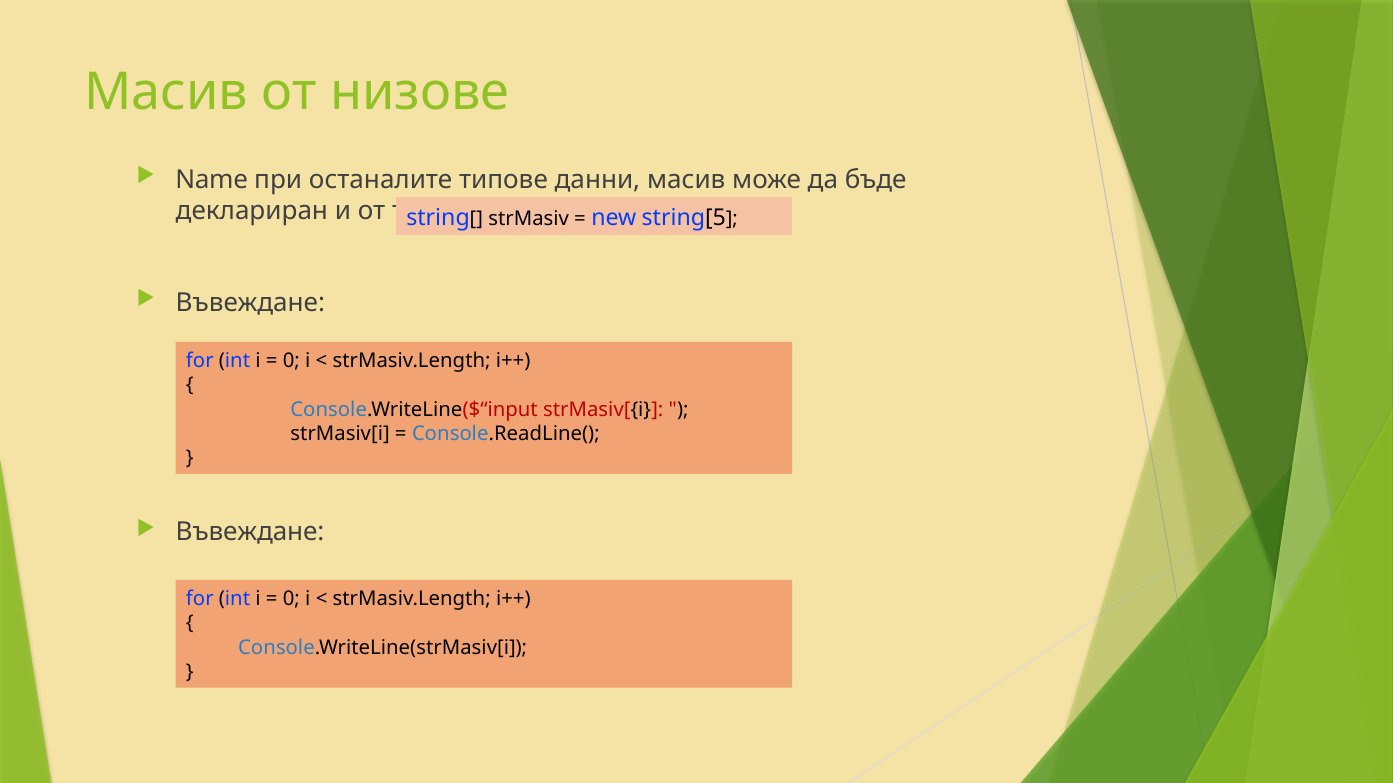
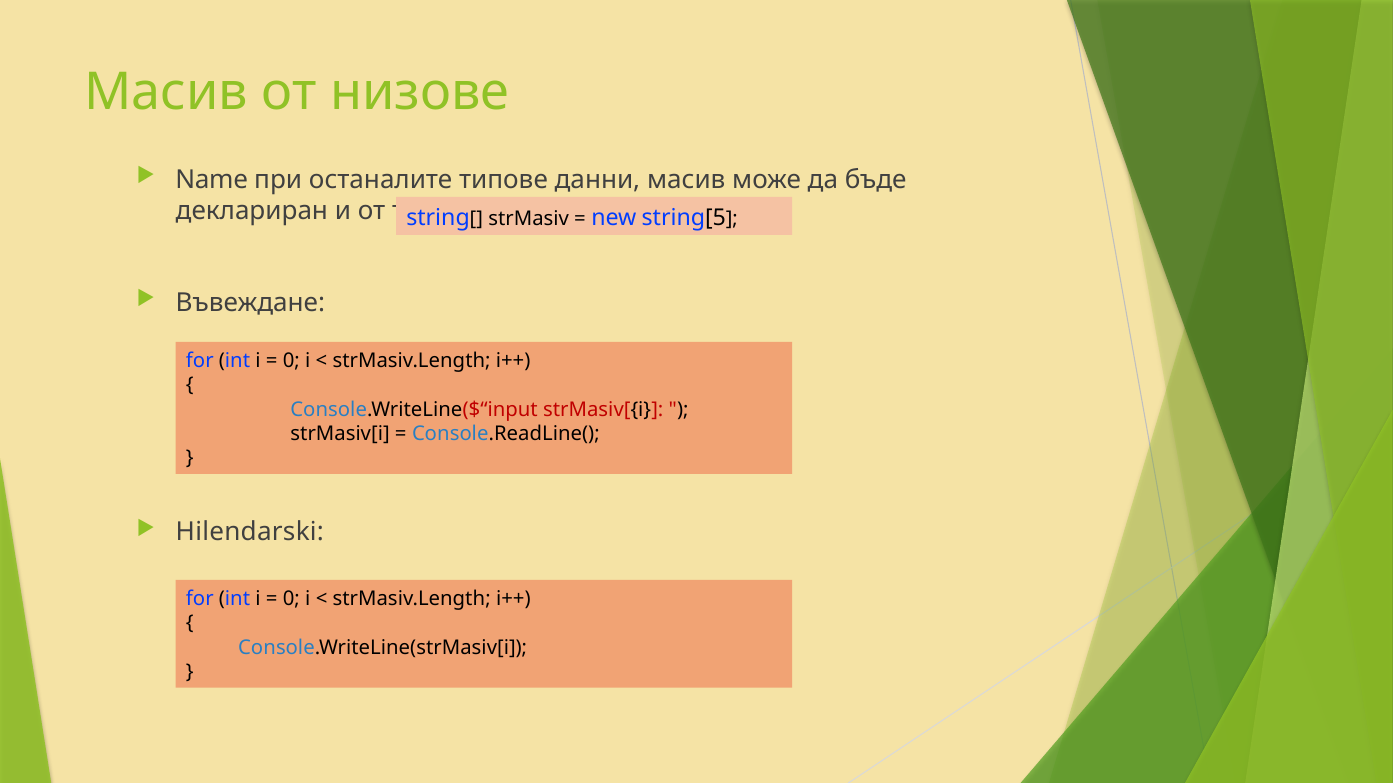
Въвеждане at (250, 532): Въвеждане -> Hilendarski
